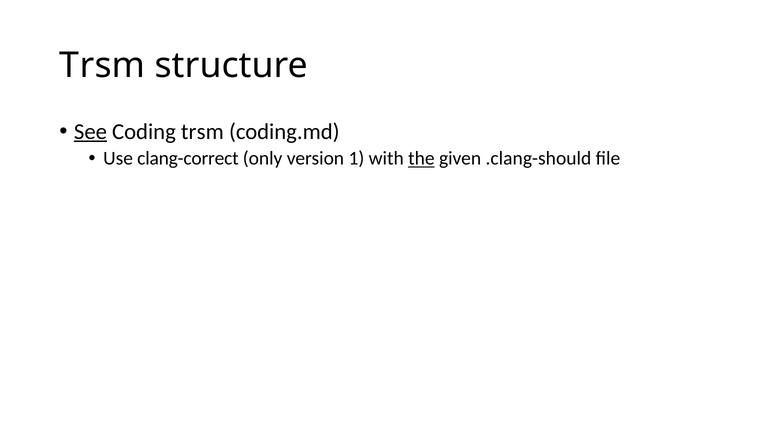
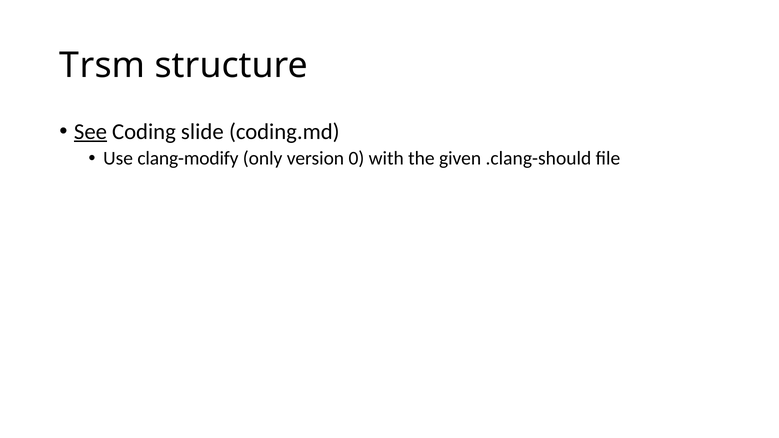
Coding trsm: trsm -> slide
clang-correct: clang-correct -> clang-modify
1: 1 -> 0
the underline: present -> none
